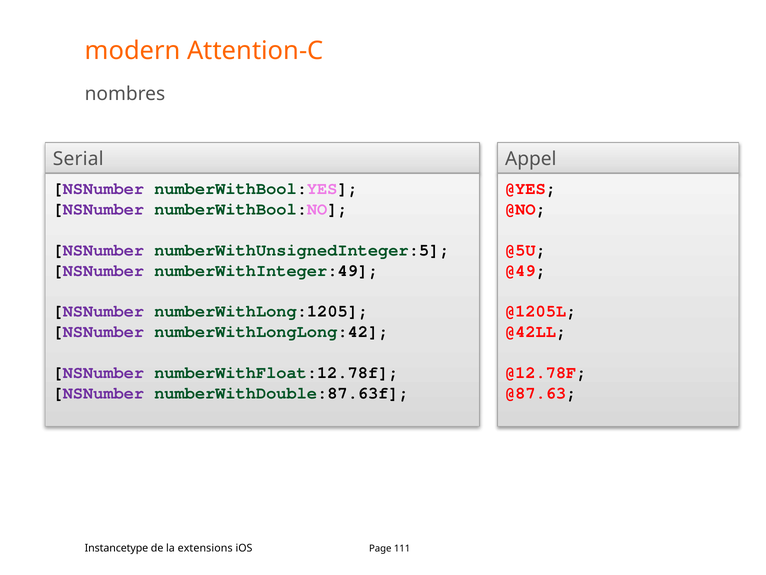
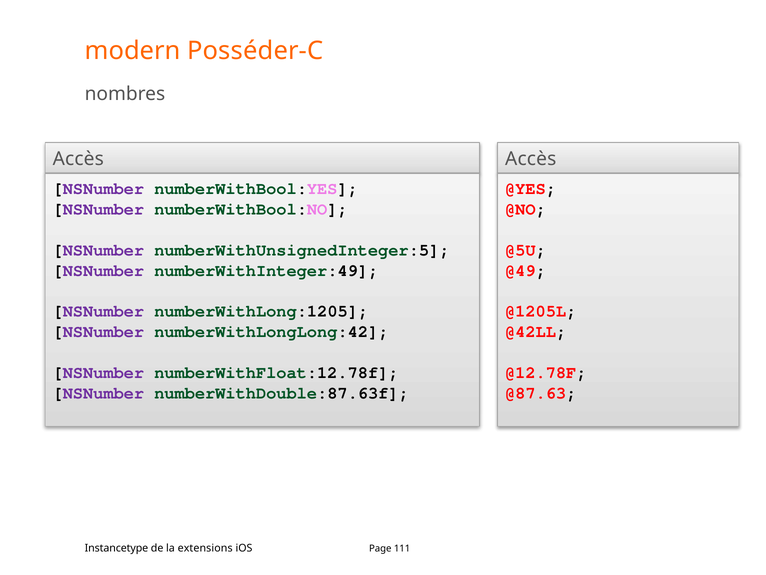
Attention-C: Attention-C -> Posséder-C
Serial at (78, 159): Serial -> Accès
Appel at (531, 159): Appel -> Accès
